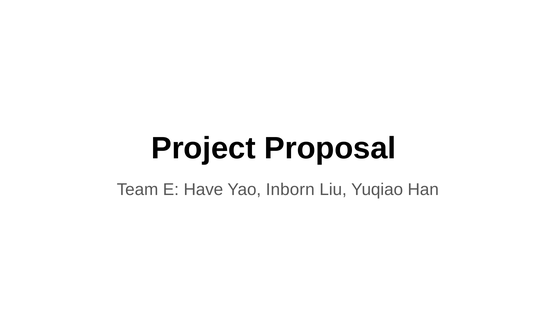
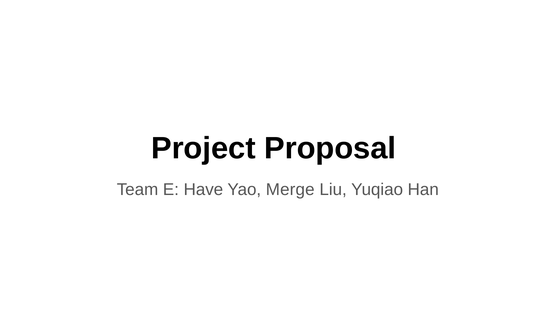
Inborn: Inborn -> Merge
